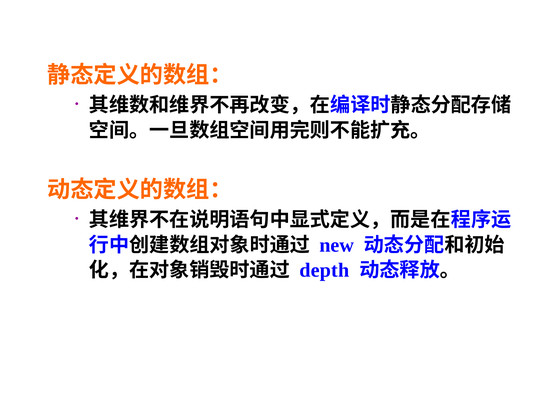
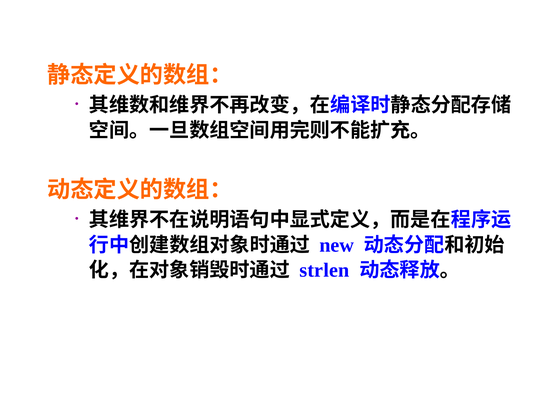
depth: depth -> strlen
